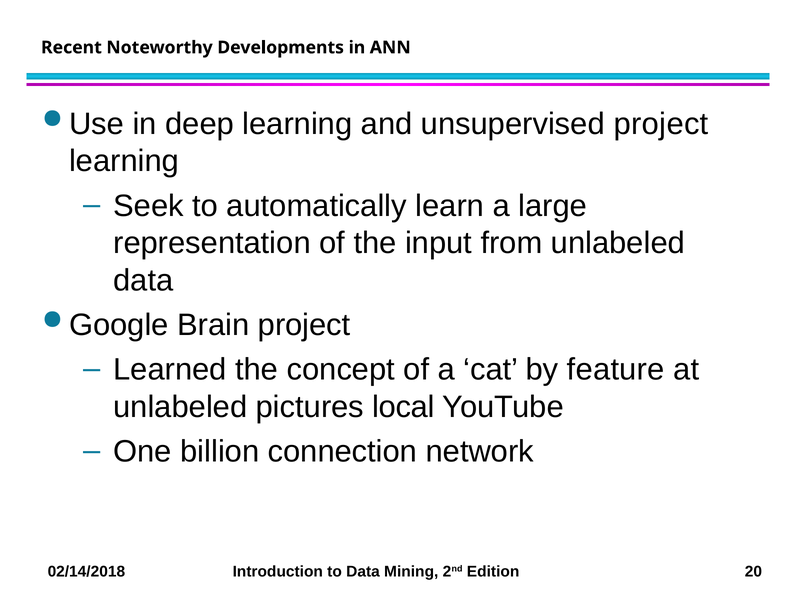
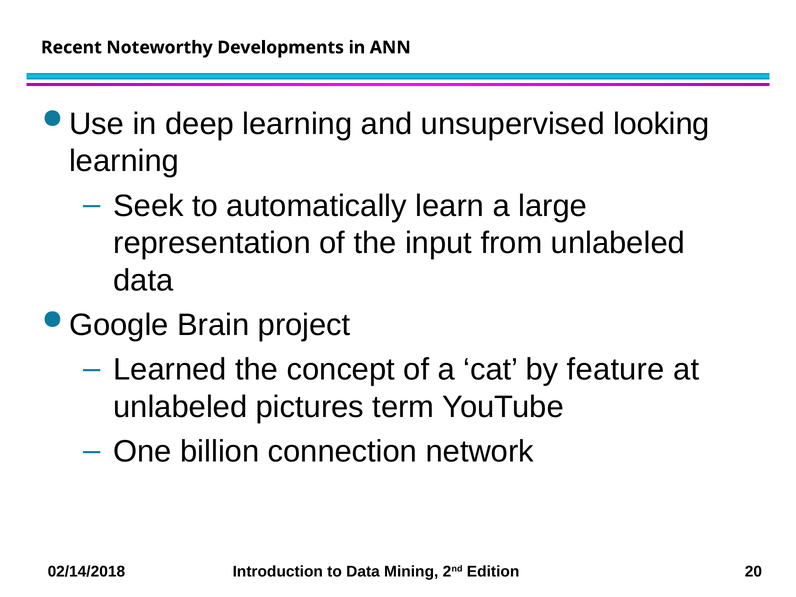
unsupervised project: project -> looking
local: local -> term
